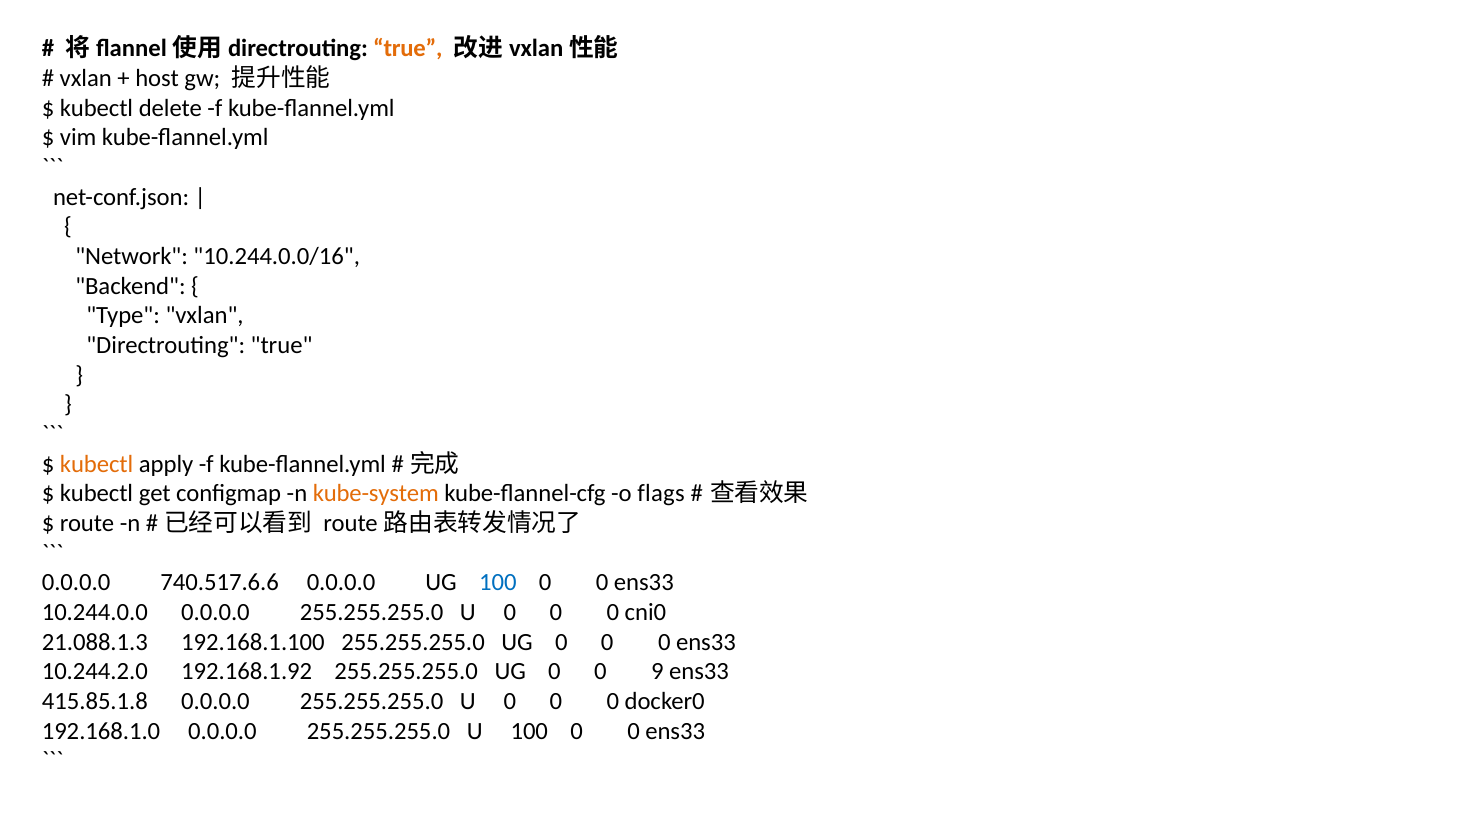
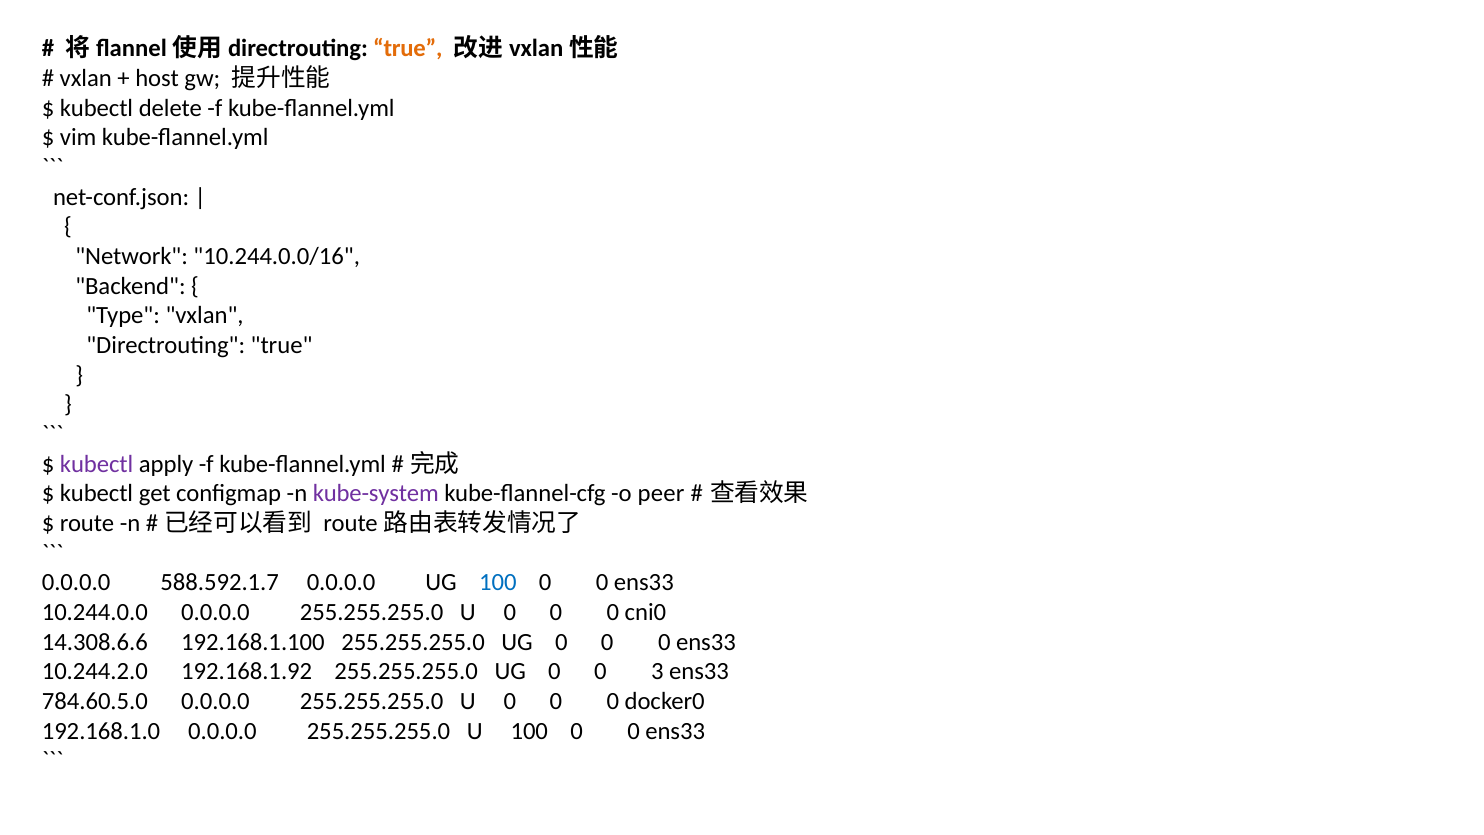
kubectl at (97, 464) colour: orange -> purple
kube-system colour: orange -> purple
flags: flags -> peer
740.517.6.6: 740.517.6.6 -> 588.592.1.7
21.088.1.3: 21.088.1.3 -> 14.308.6.6
9: 9 -> 3
415.85.1.8: 415.85.1.8 -> 784.60.5.0
